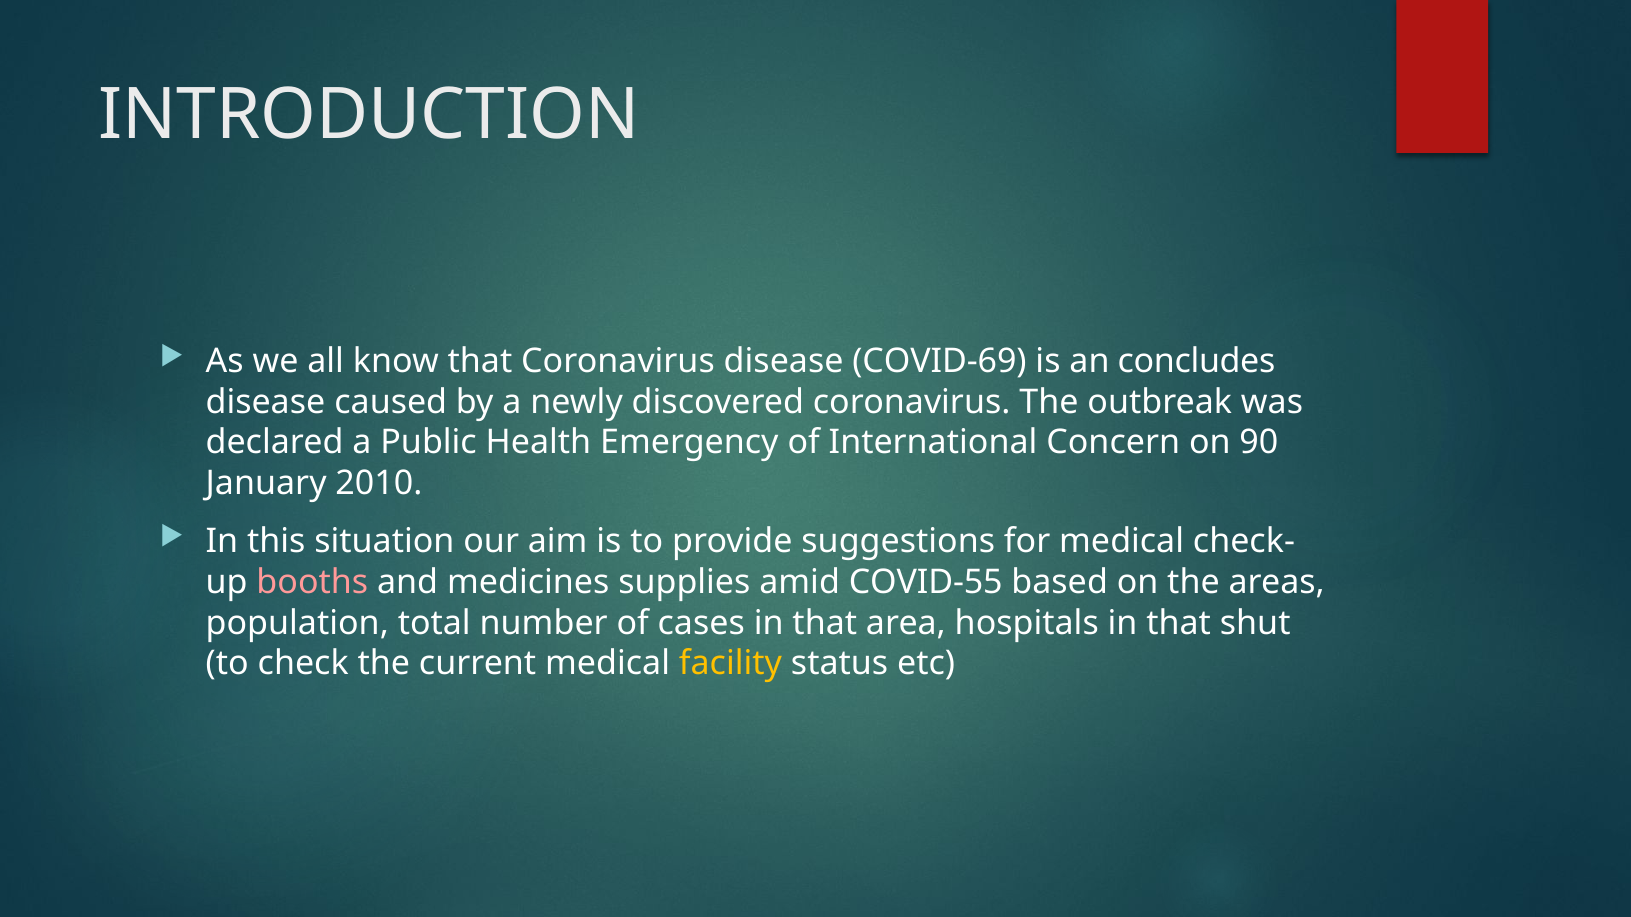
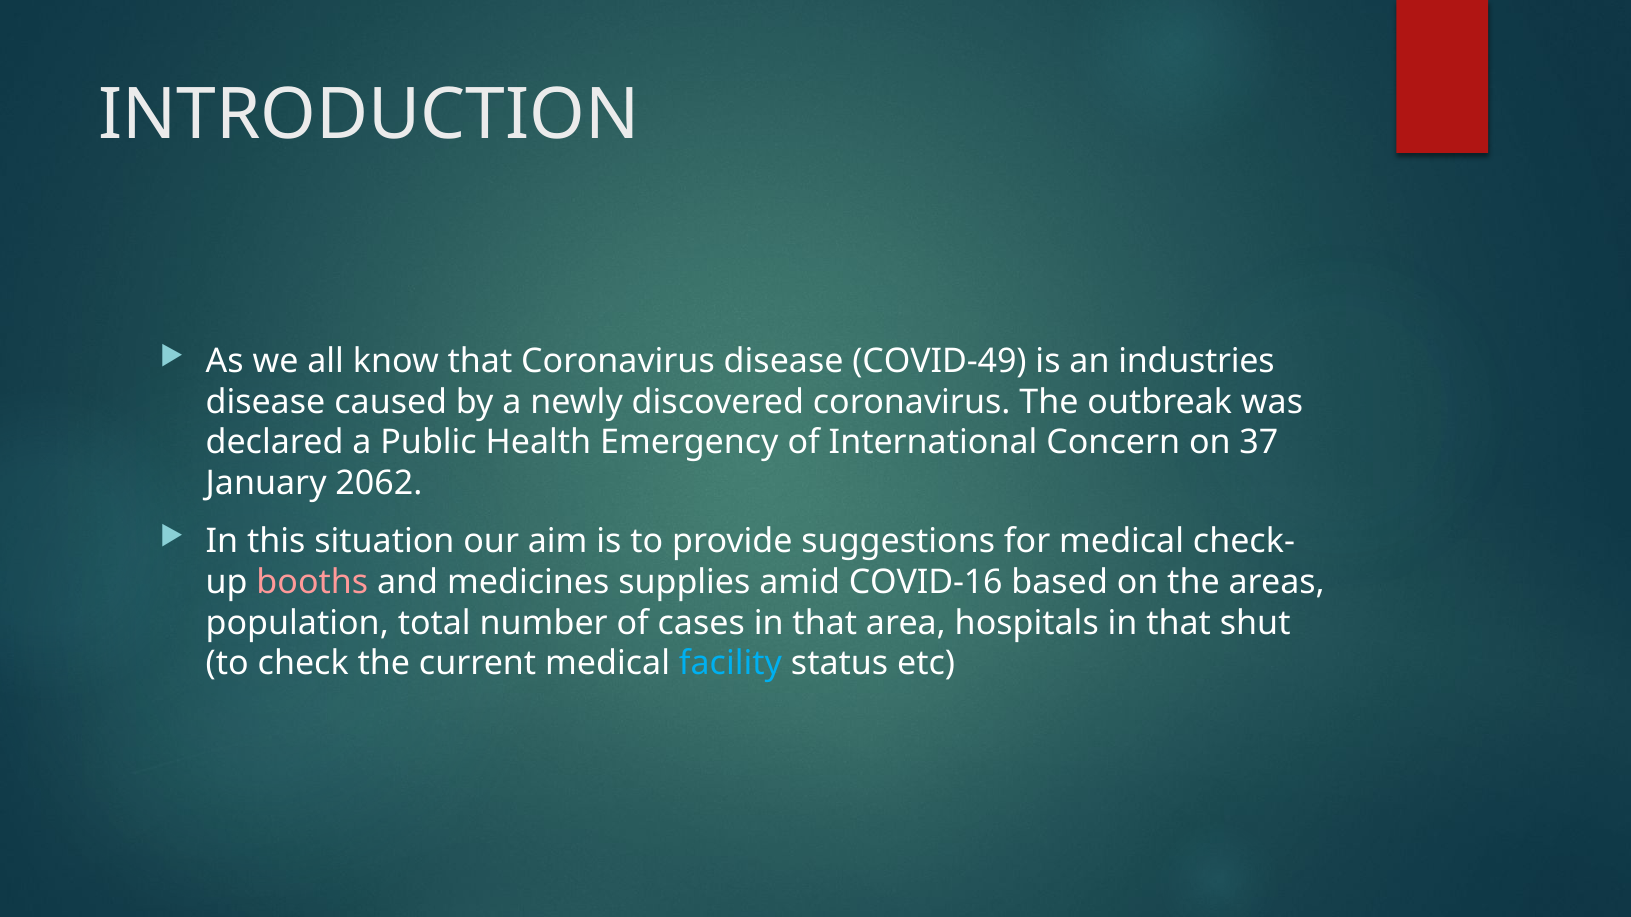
COVID-69: COVID-69 -> COVID-49
concludes: concludes -> industries
90: 90 -> 37
2010: 2010 -> 2062
COVID-55: COVID-55 -> COVID-16
facility colour: yellow -> light blue
